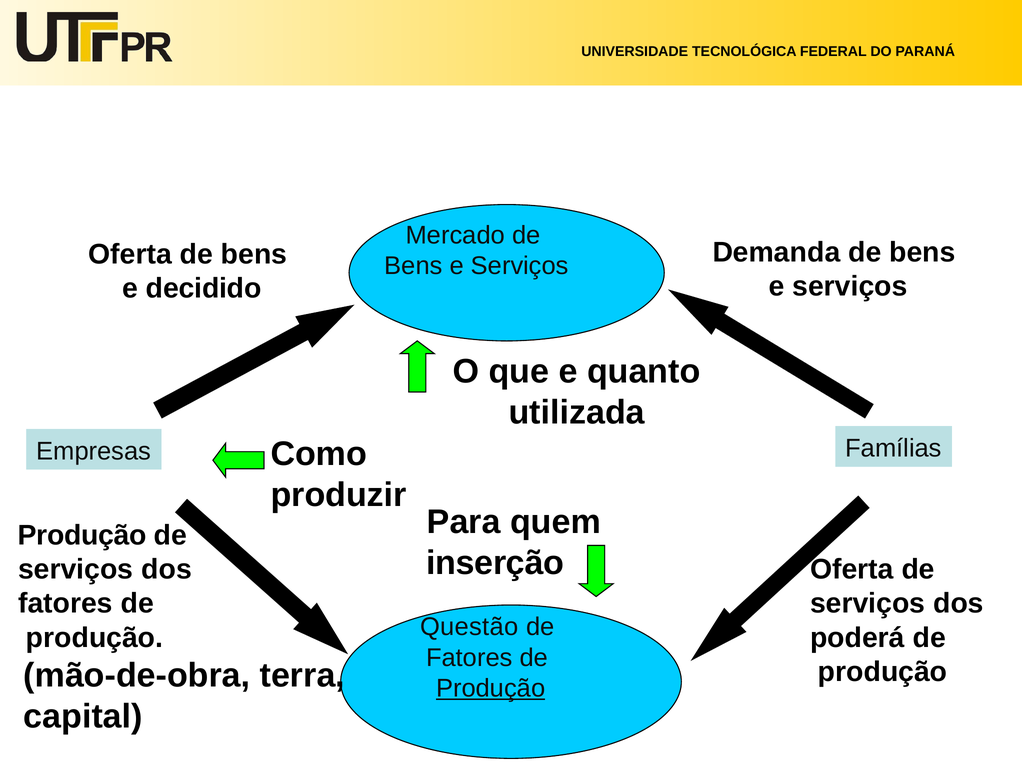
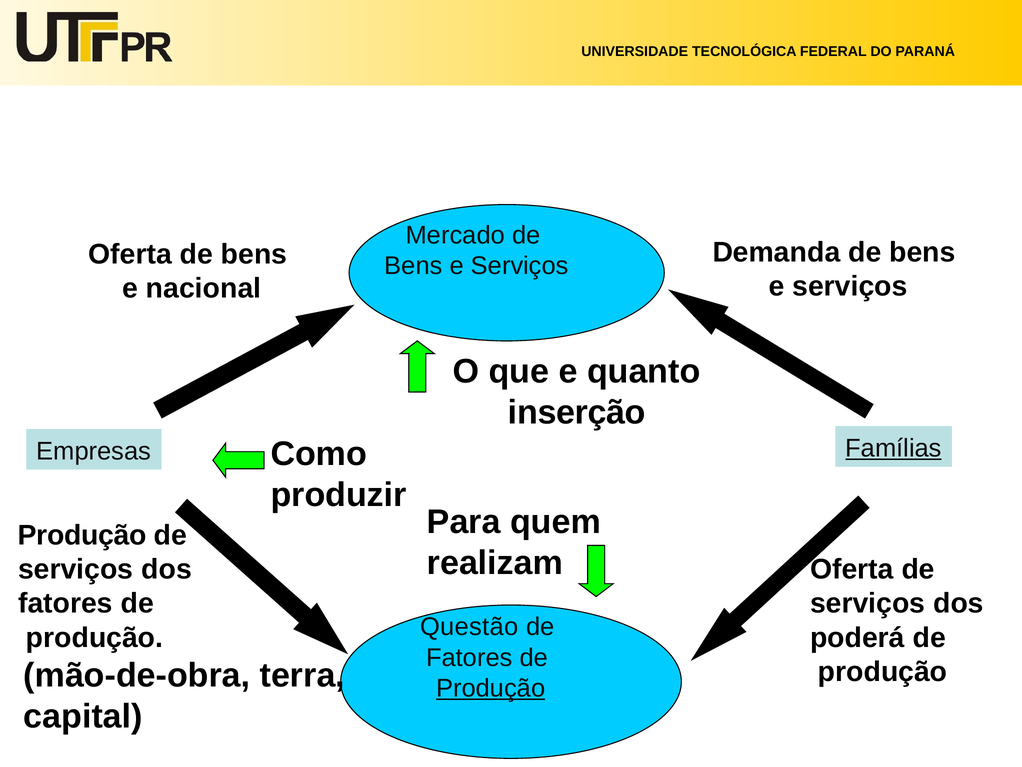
decidido: decidido -> nacional
utilizada: utilizada -> inserção
Famílias underline: none -> present
inserção: inserção -> realizam
